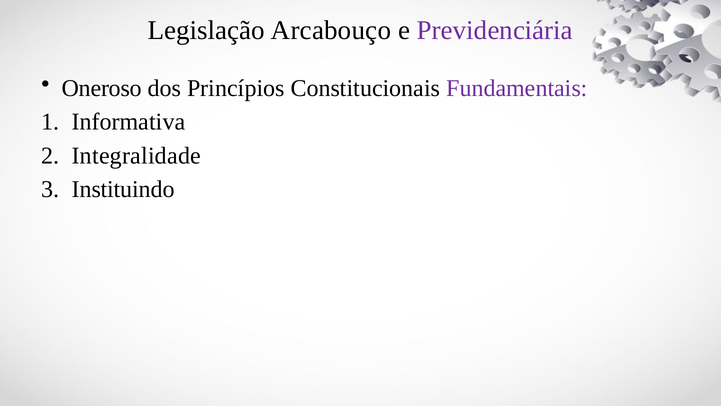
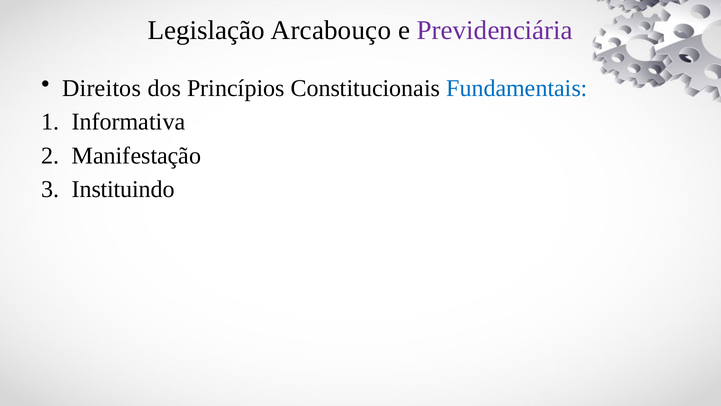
Oneroso: Oneroso -> Direitos
Fundamentais colour: purple -> blue
Integralidade: Integralidade -> Manifestação
